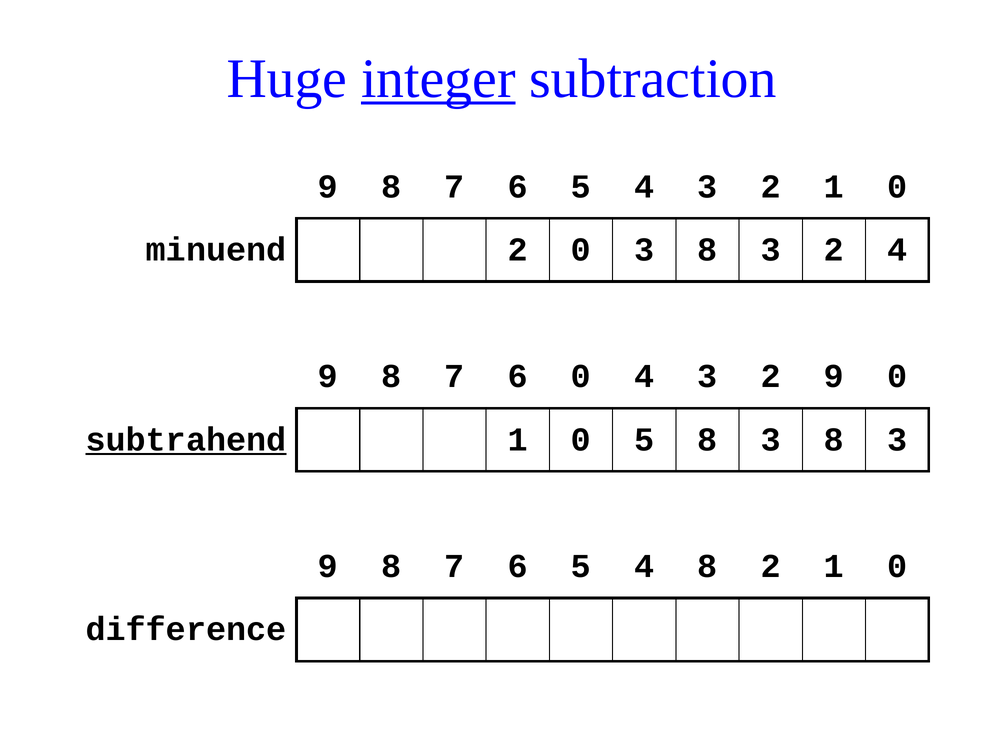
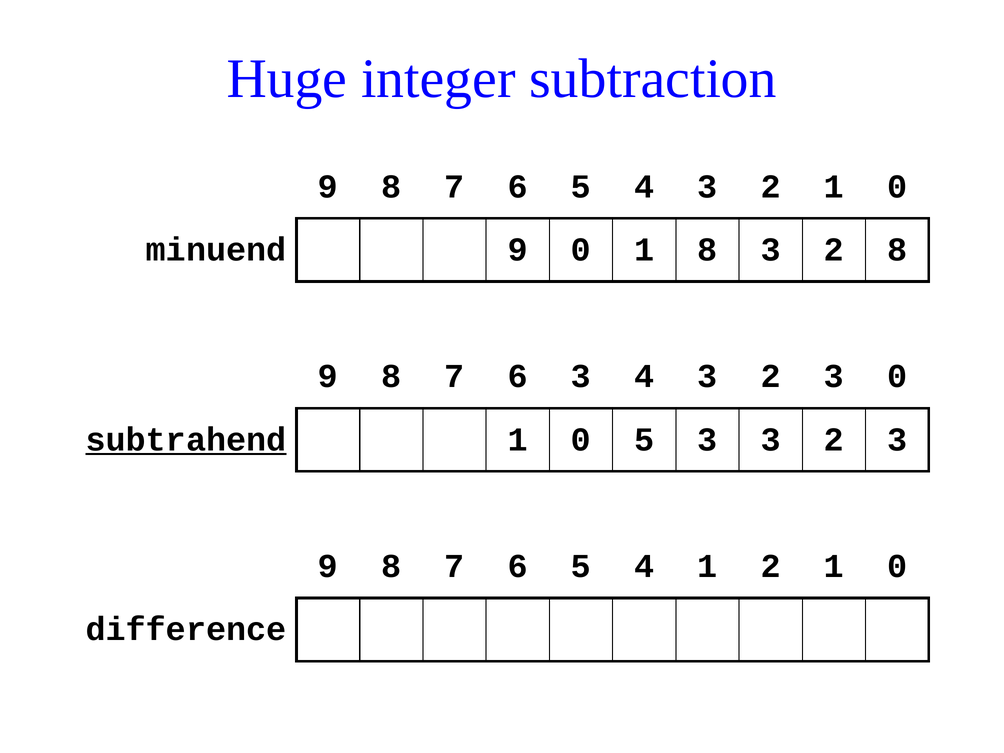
integer underline: present -> none
minuend 2: 2 -> 9
0 3: 3 -> 1
2 4: 4 -> 8
6 0: 0 -> 3
4 3 2 9: 9 -> 3
5 8: 8 -> 3
8 at (834, 440): 8 -> 2
4 8: 8 -> 1
